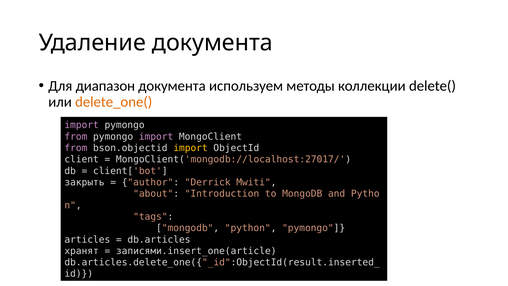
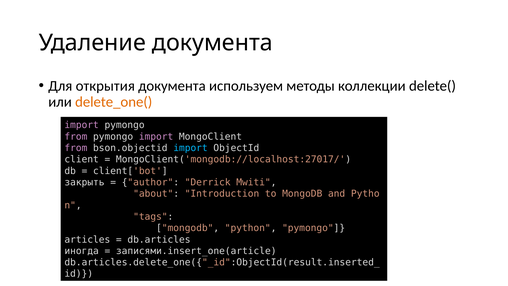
диапазон: диапазон -> открытия
import at (191, 148) colour: yellow -> light blue
хранят: хранят -> иногда
